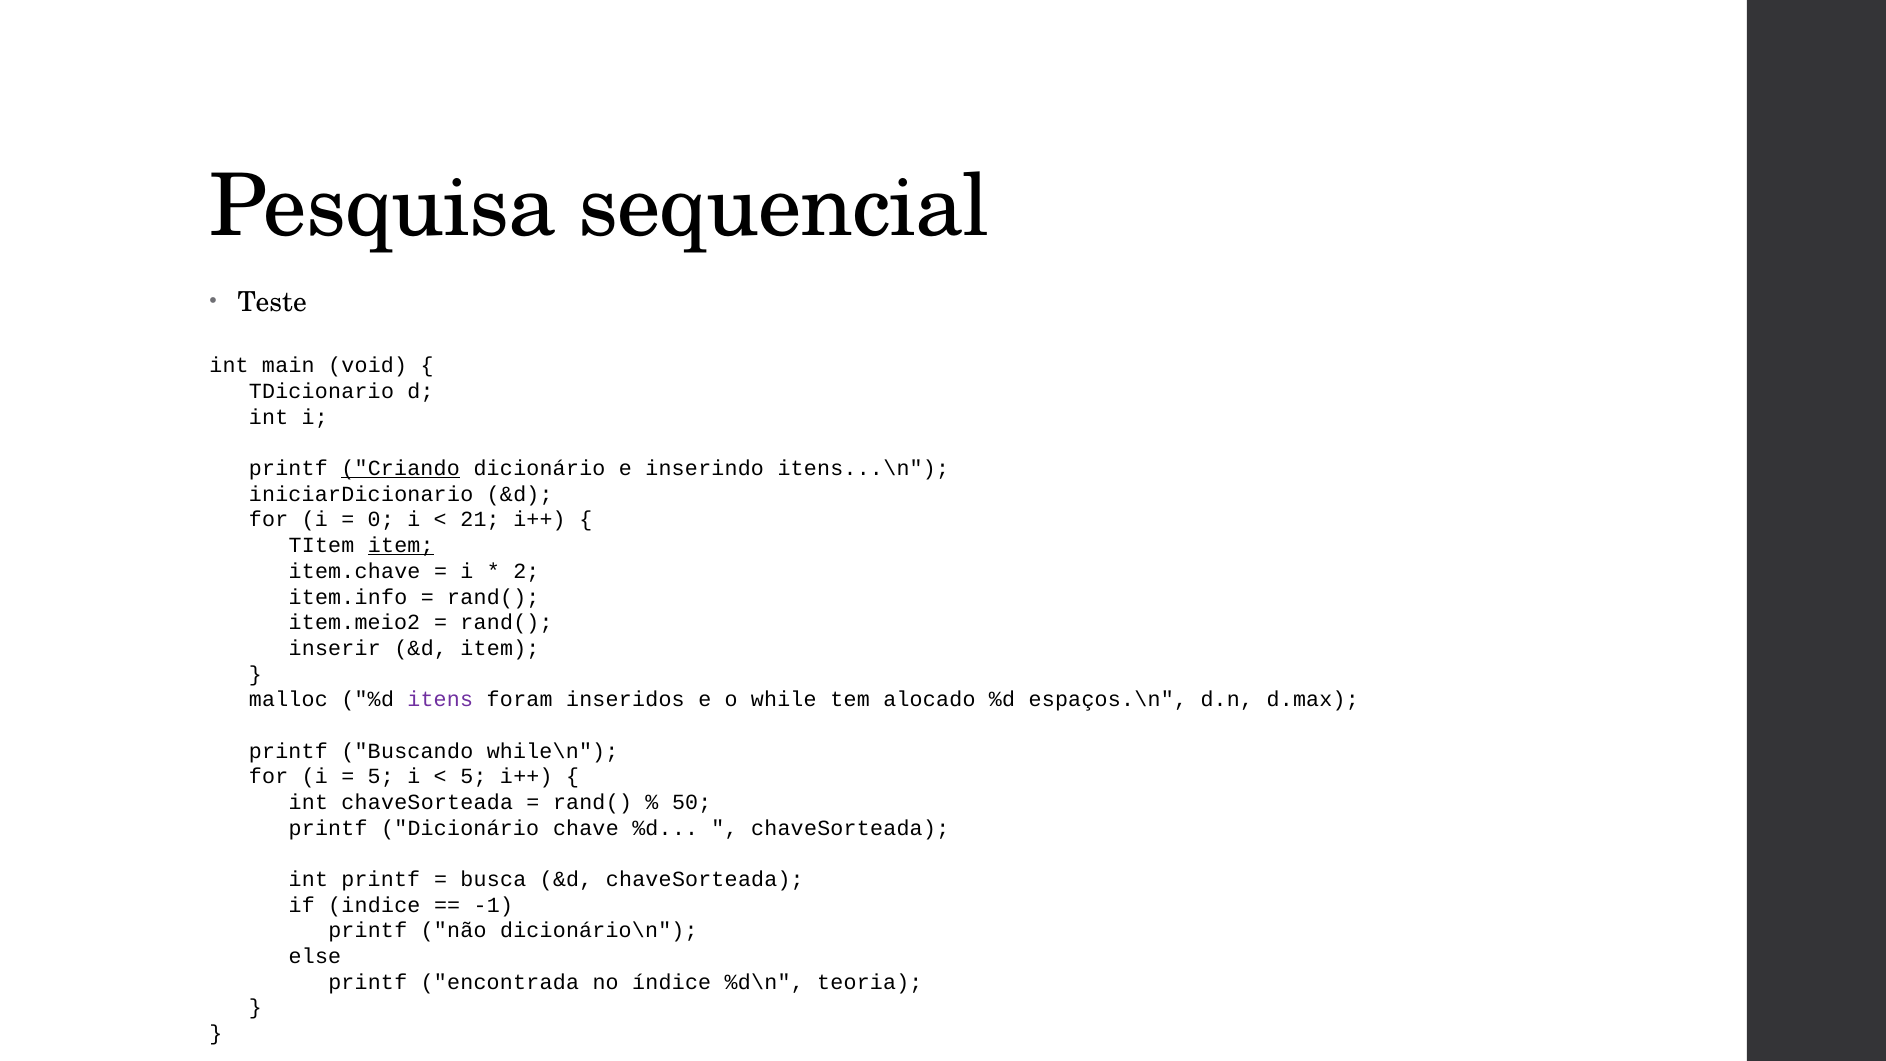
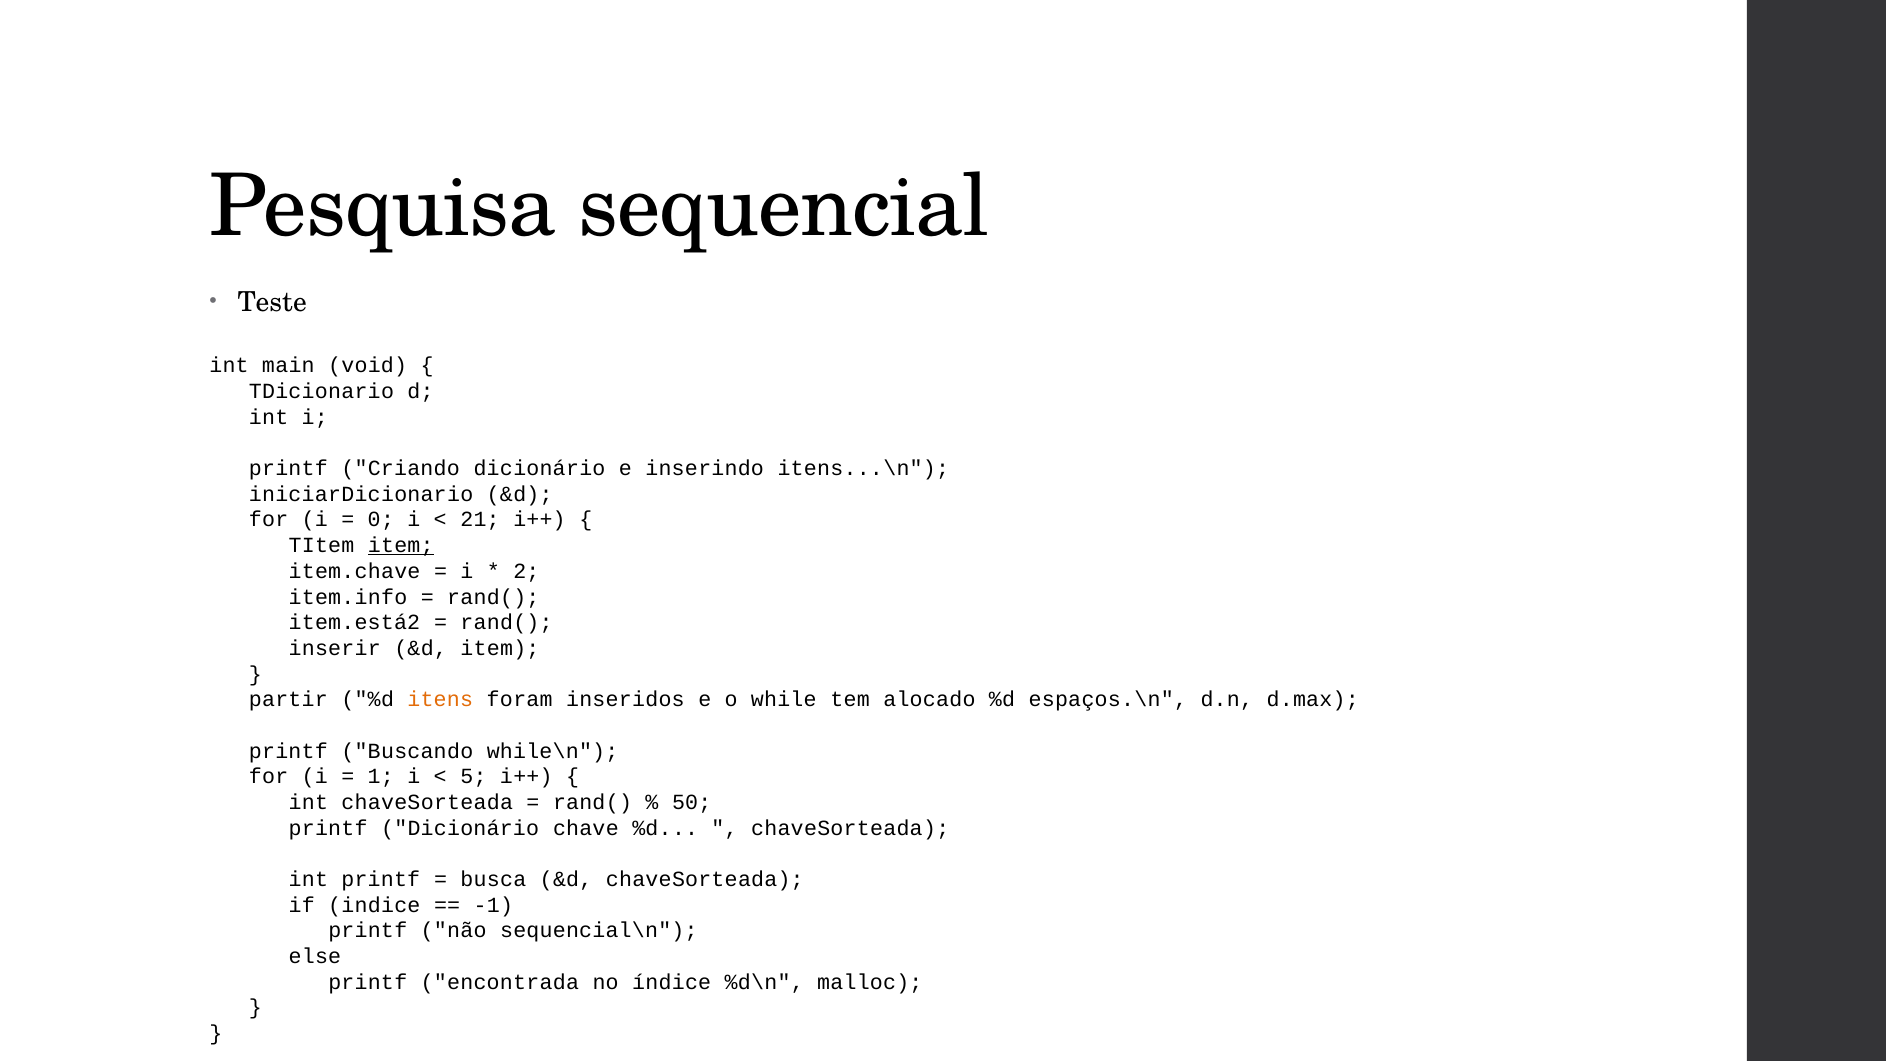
Criando underline: present -> none
item.meio2: item.meio2 -> item.está2
malloc: malloc -> partir
itens colour: purple -> orange
5 at (381, 777): 5 -> 1
dicionário\n: dicionário\n -> sequencial\n
teoria: teoria -> malloc
